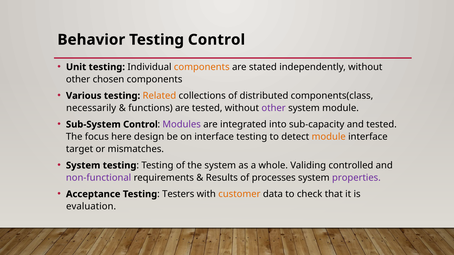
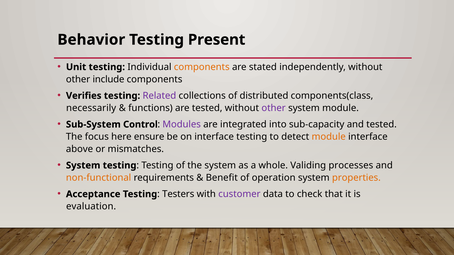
Testing Control: Control -> Present
chosen: chosen -> include
Various: Various -> Verifies
Related colour: orange -> purple
design: design -> ensure
target: target -> above
controlled: controlled -> processes
non-functional colour: purple -> orange
Results: Results -> Benefit
processes: processes -> operation
properties colour: purple -> orange
customer colour: orange -> purple
